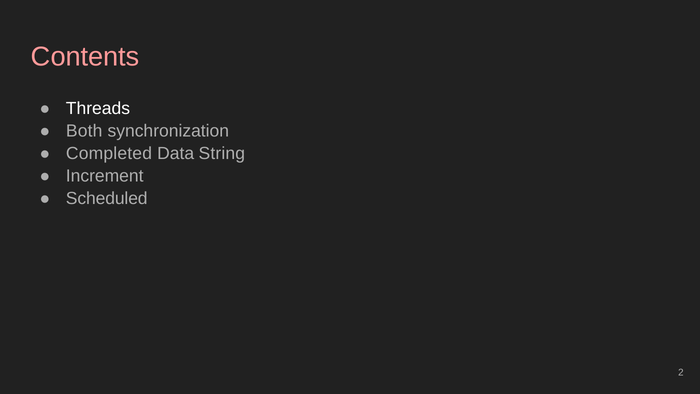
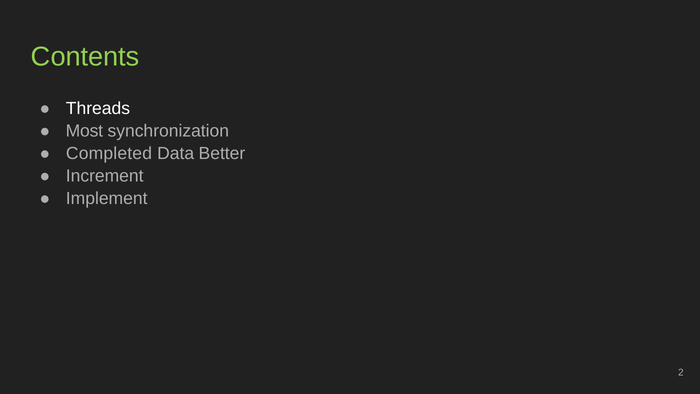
Contents colour: pink -> light green
Both: Both -> Most
String: String -> Better
Scheduled: Scheduled -> Implement
